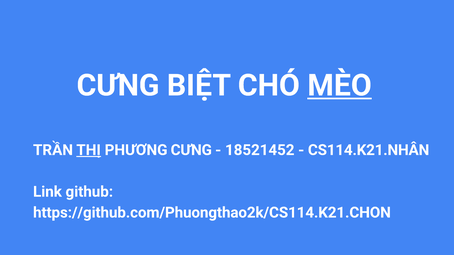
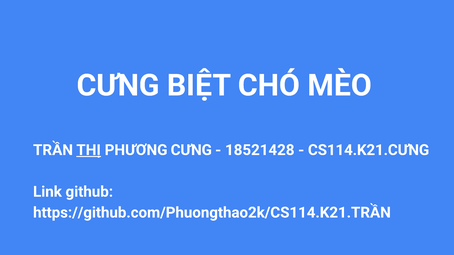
MÈO underline: present -> none
18521452: 18521452 -> 18521428
CS114.K21.NHÂN: CS114.K21.NHÂN -> CS114.K21.CƯNG
https://github.com/Phuongthao2k/CS114.K21.CHON: https://github.com/Phuongthao2k/CS114.K21.CHON -> https://github.com/Phuongthao2k/CS114.K21.TRẦN
